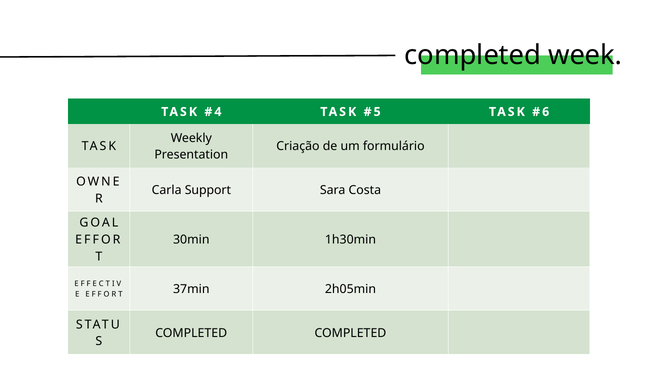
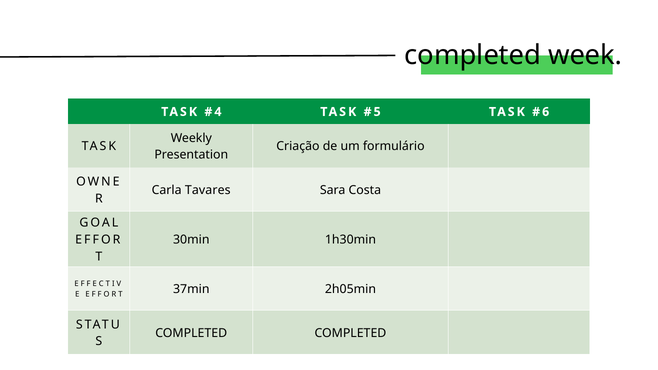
Support: Support -> Tavares
